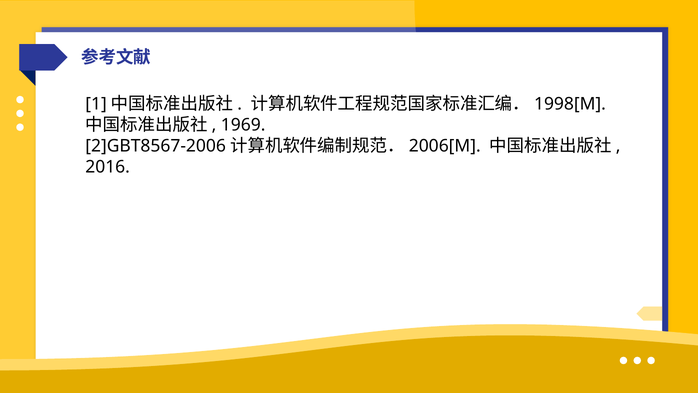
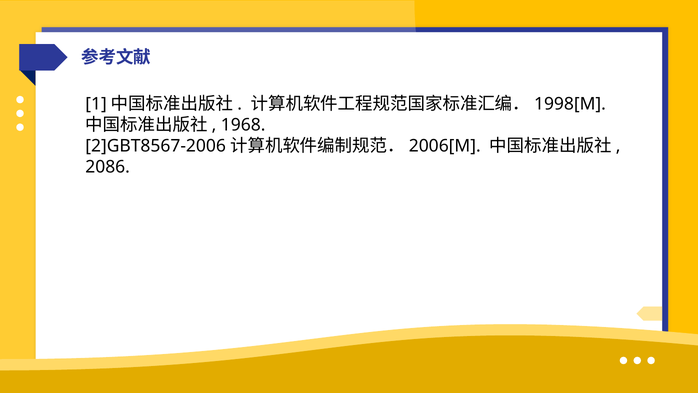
1969: 1969 -> 1968
2016: 2016 -> 2086
